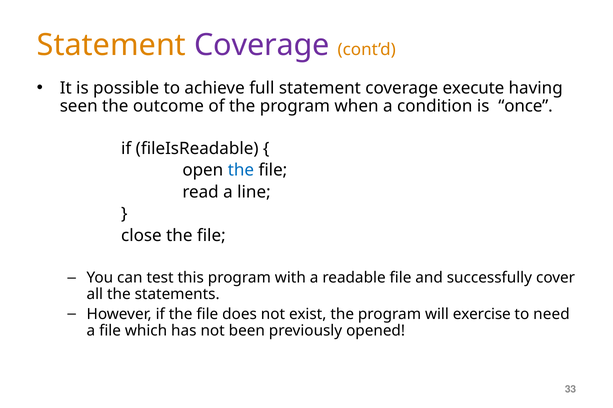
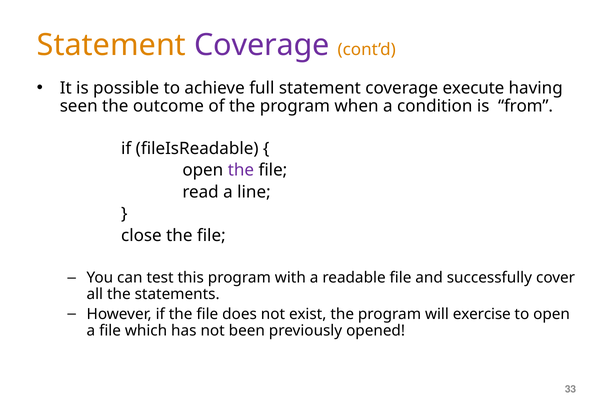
once: once -> from
the at (241, 171) colour: blue -> purple
to need: need -> open
